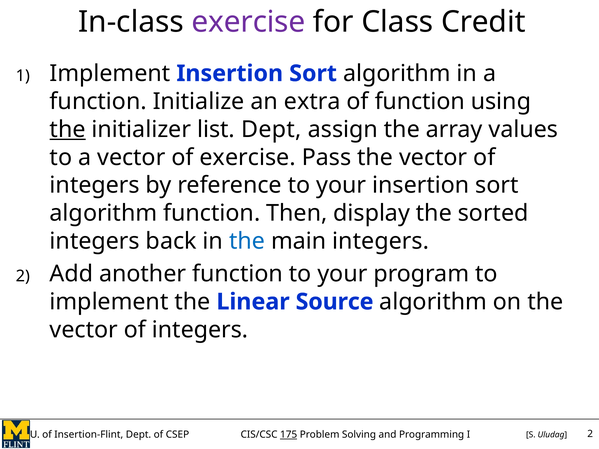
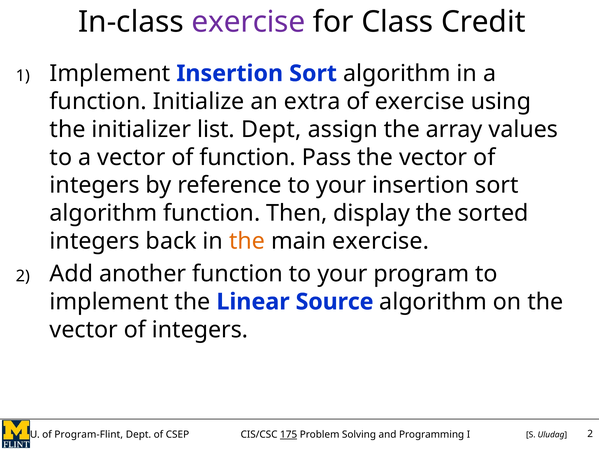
of function: function -> exercise
the at (68, 129) underline: present -> none
of exercise: exercise -> function
the at (247, 241) colour: blue -> orange
main integers: integers -> exercise
Insertion-Flint: Insertion-Flint -> Program-Flint
